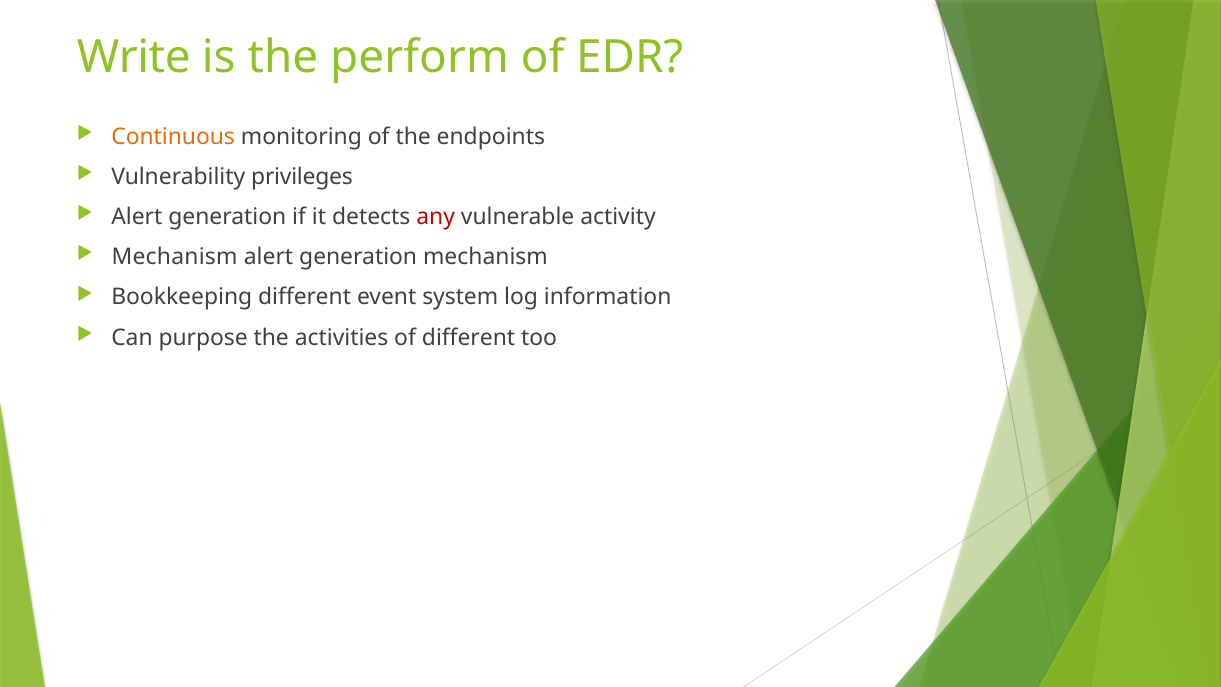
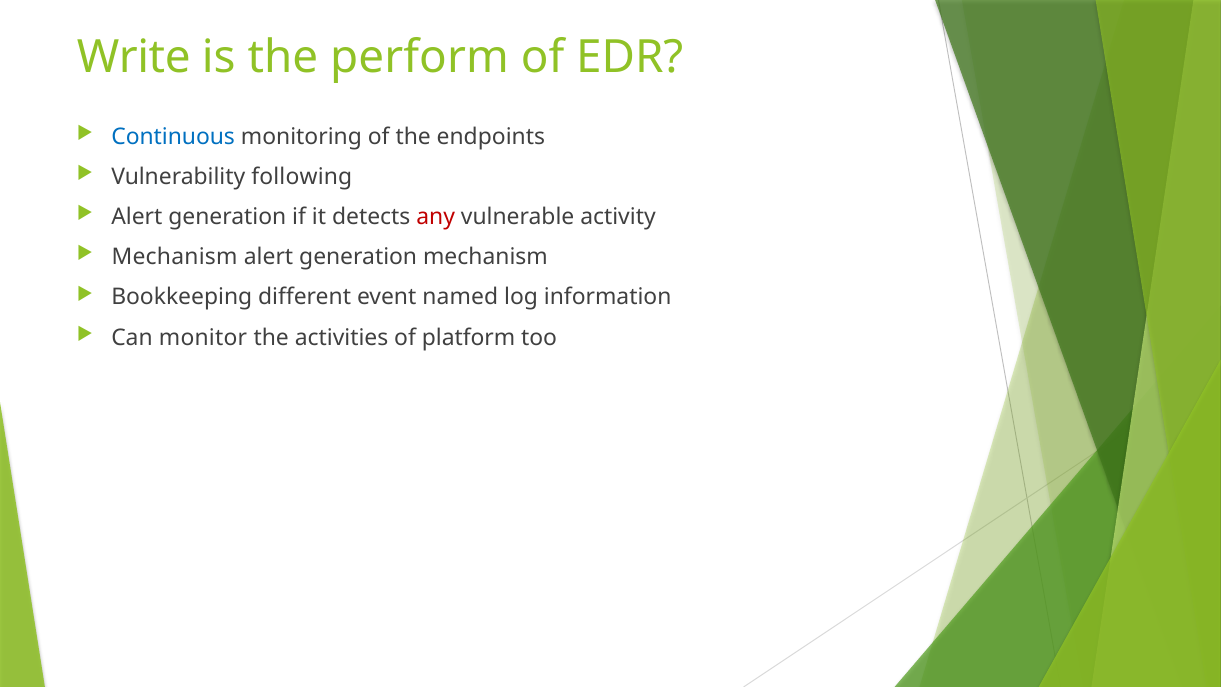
Continuous colour: orange -> blue
privileges: privileges -> following
system: system -> named
purpose: purpose -> monitor
of different: different -> platform
